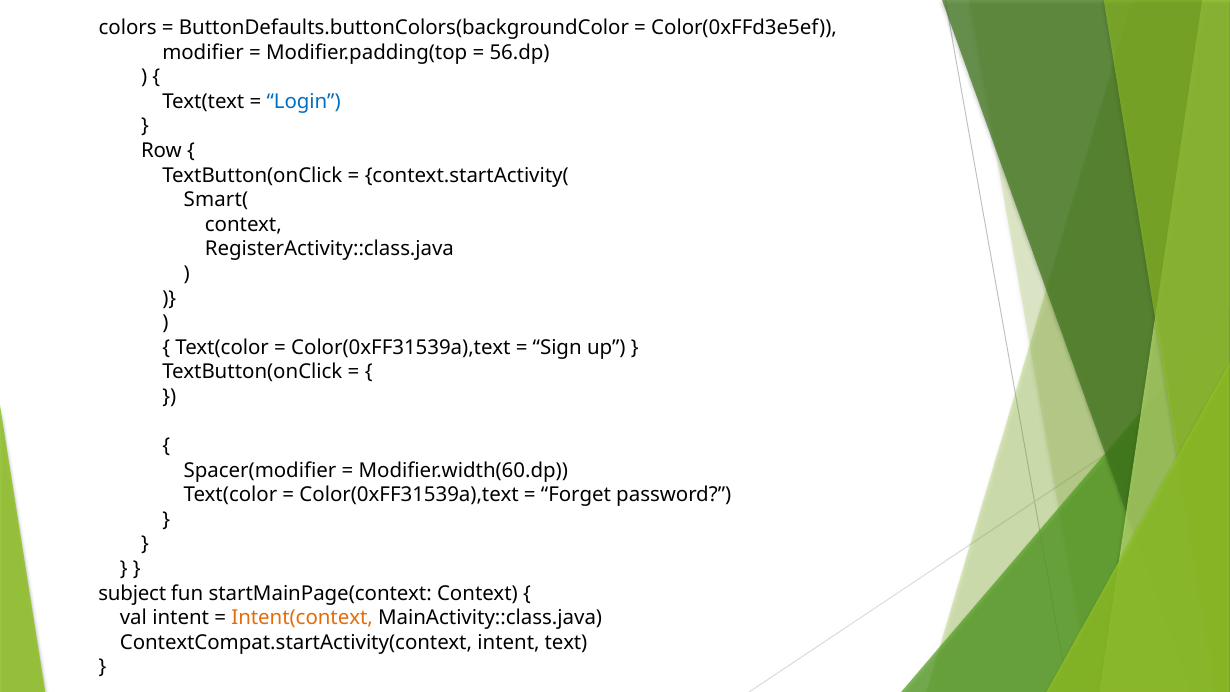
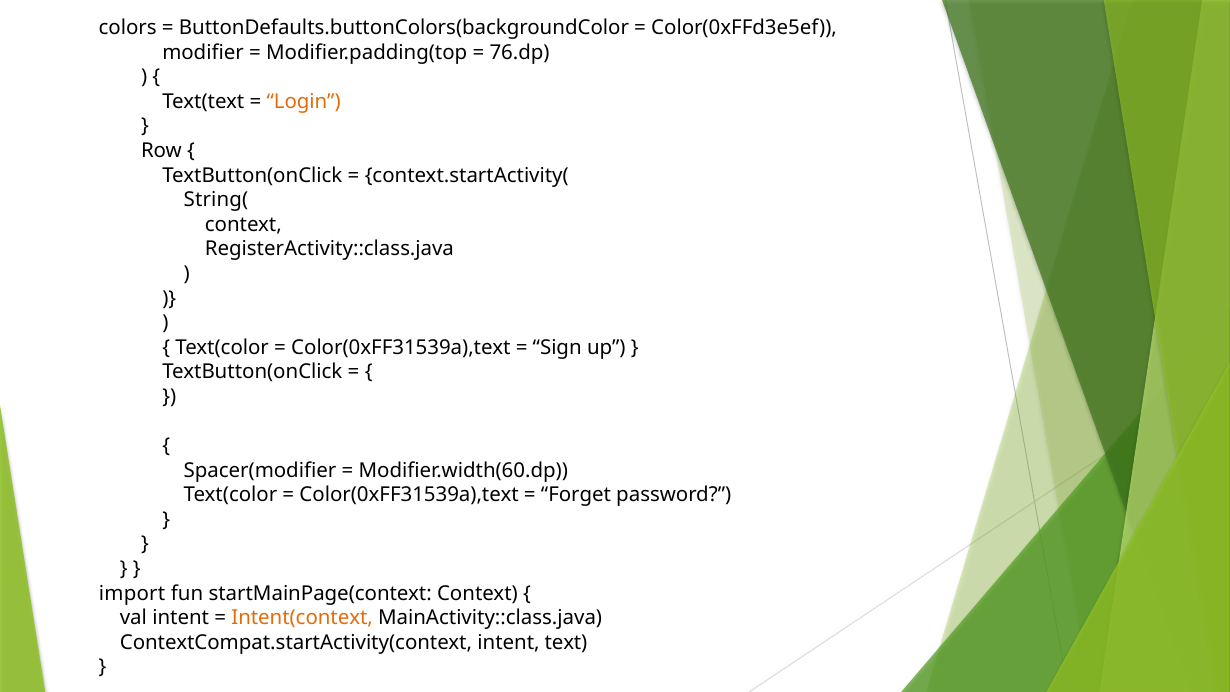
56.dp: 56.dp -> 76.dp
Login colour: blue -> orange
Smart(: Smart( -> String(
subject: subject -> import
